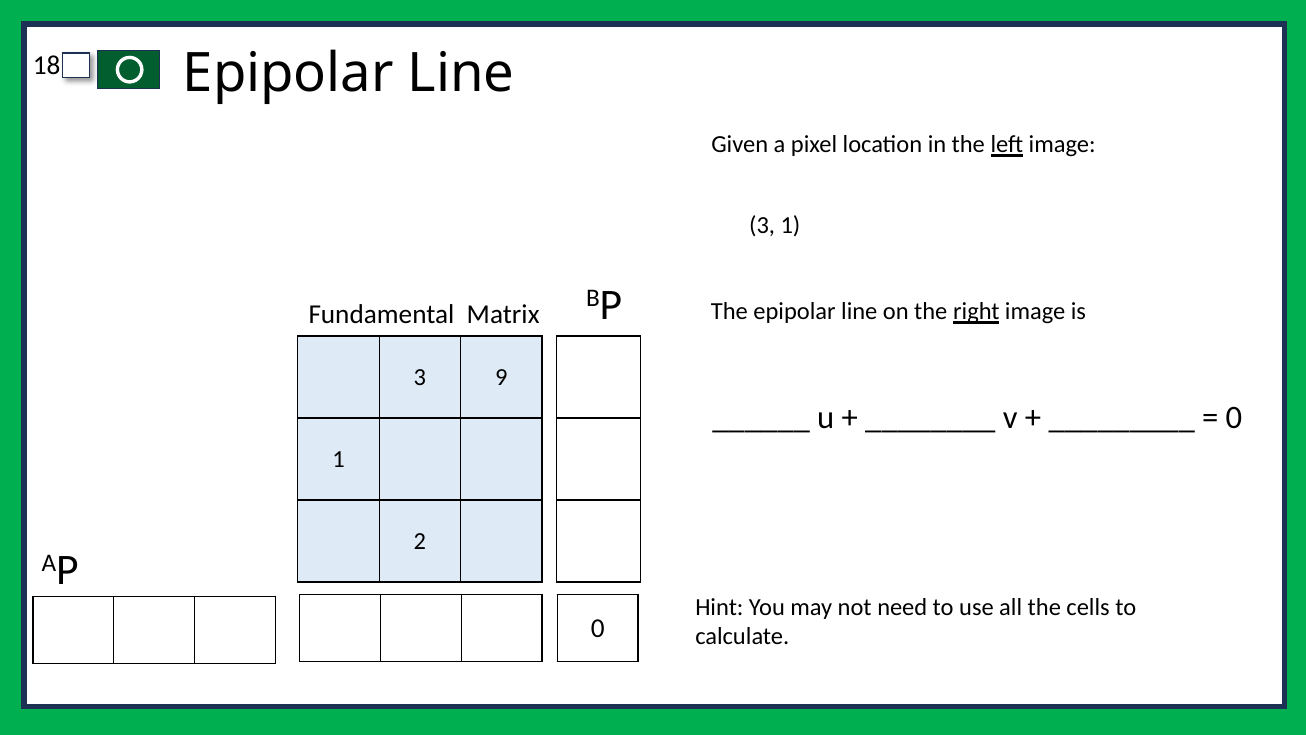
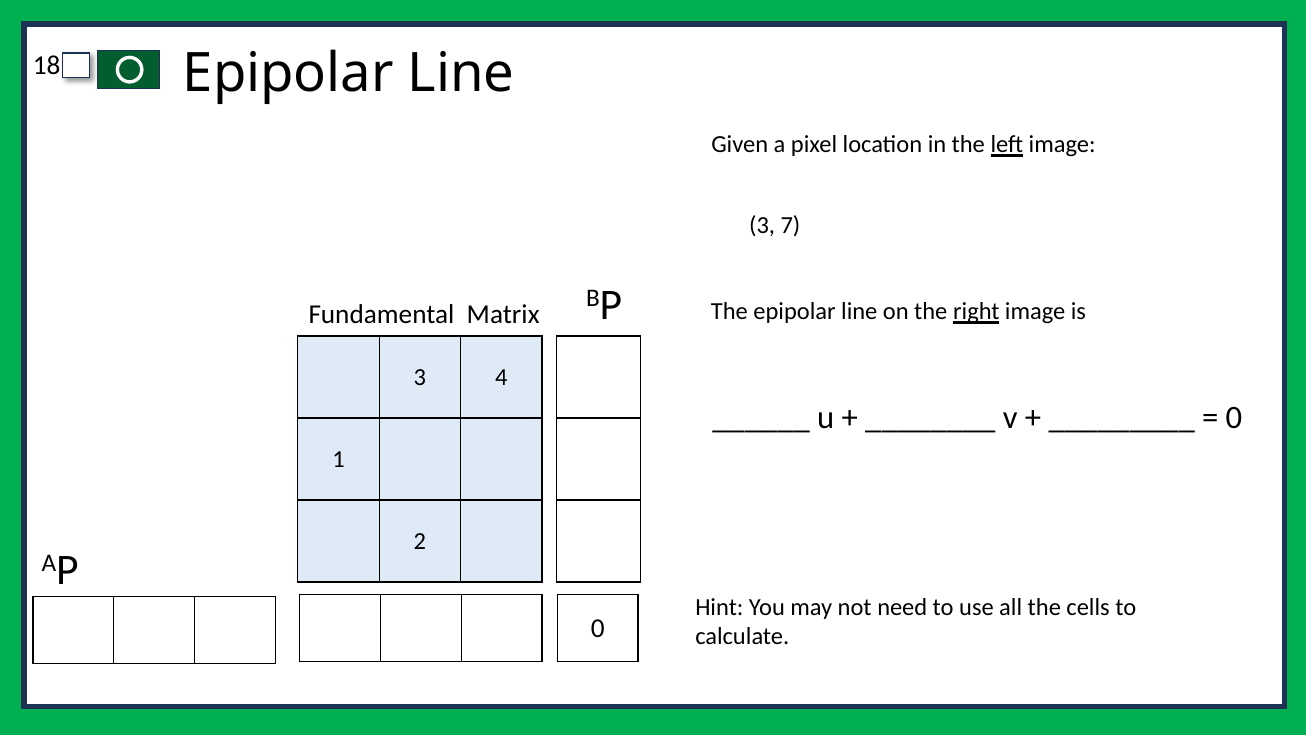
3 1: 1 -> 7
9: 9 -> 4
